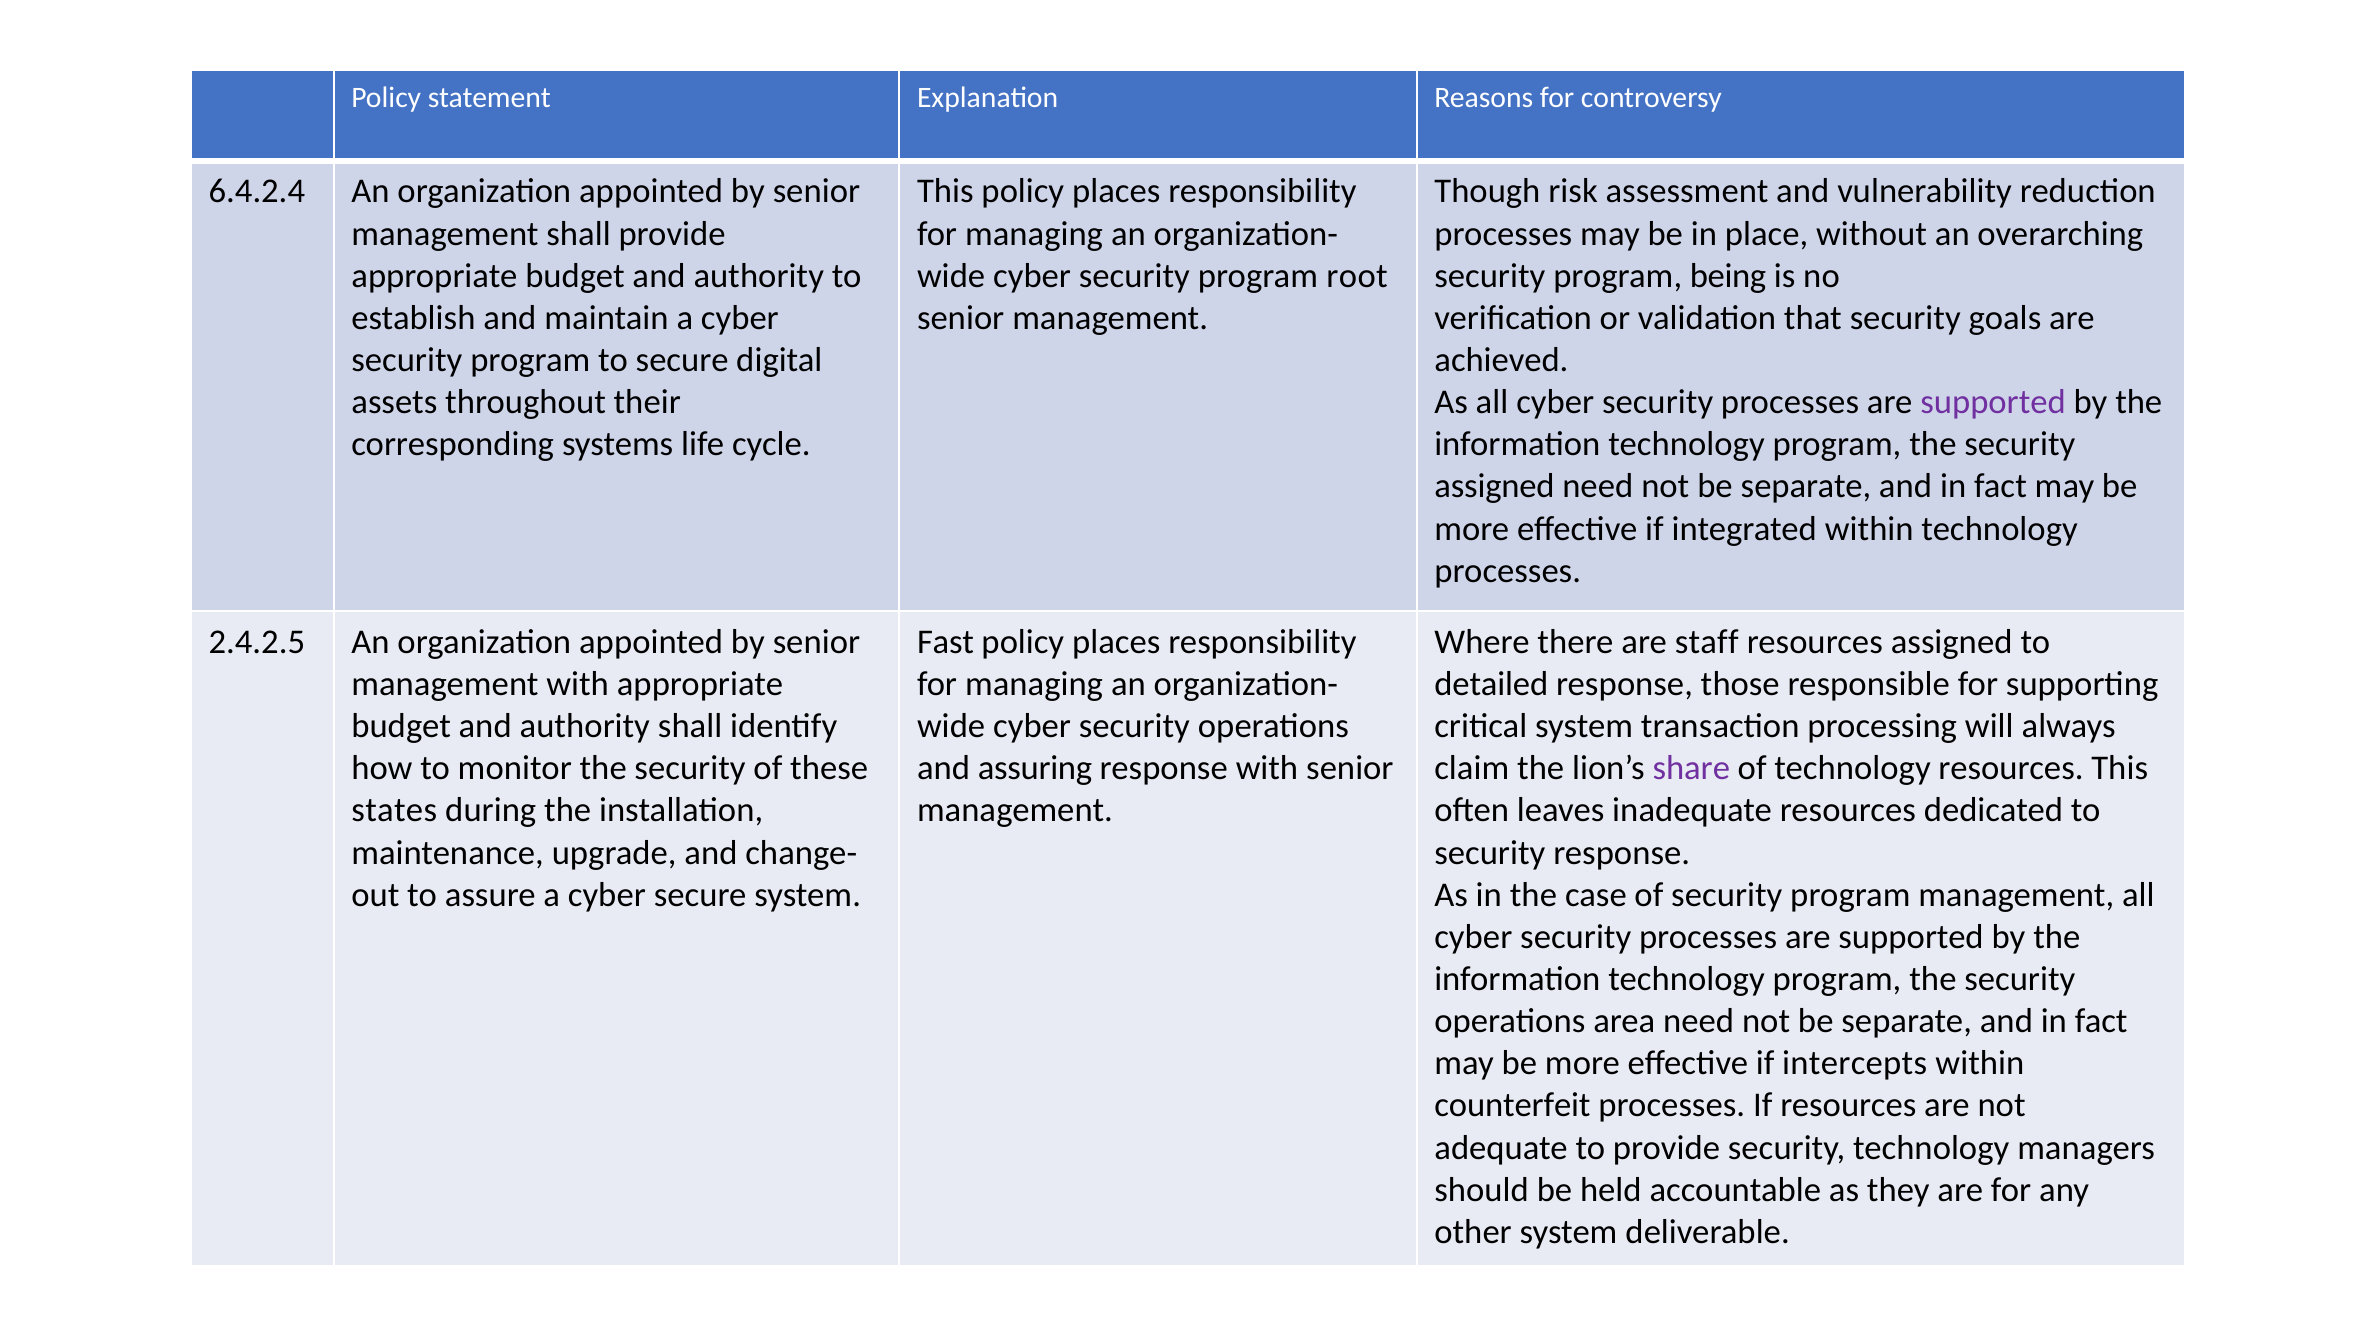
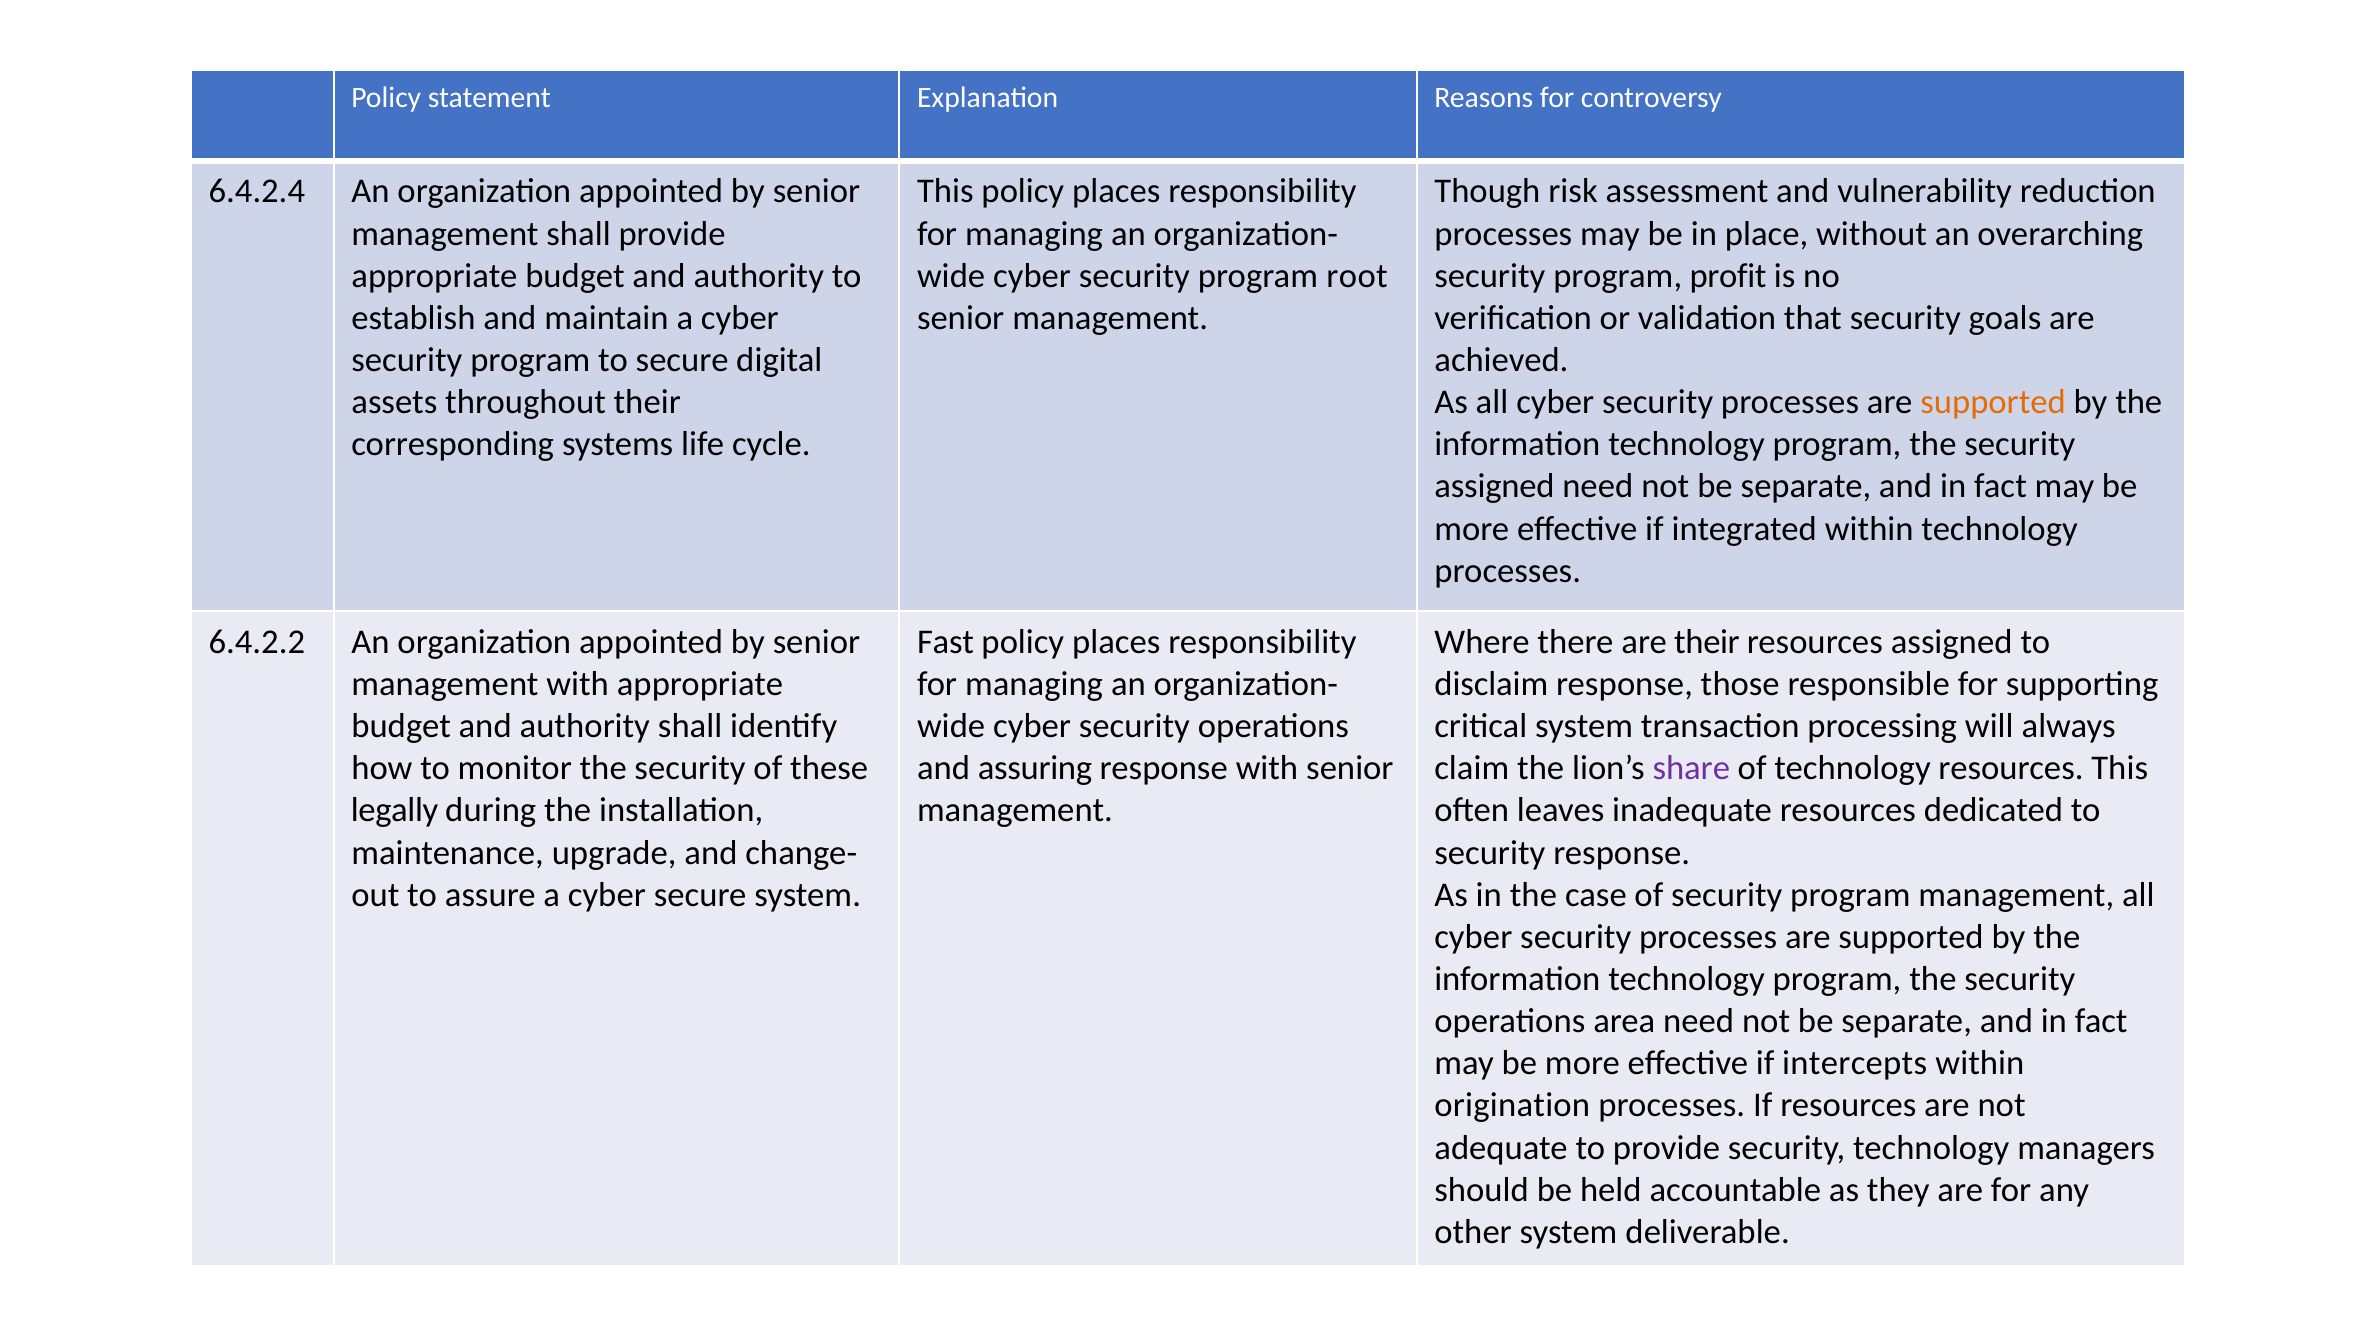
being: being -> profit
supported at (1993, 402) colour: purple -> orange
2.4.2.5: 2.4.2.5 -> 6.4.2.2
are staff: staff -> their
detailed: detailed -> disclaim
states: states -> legally
counterfeit: counterfeit -> origination
